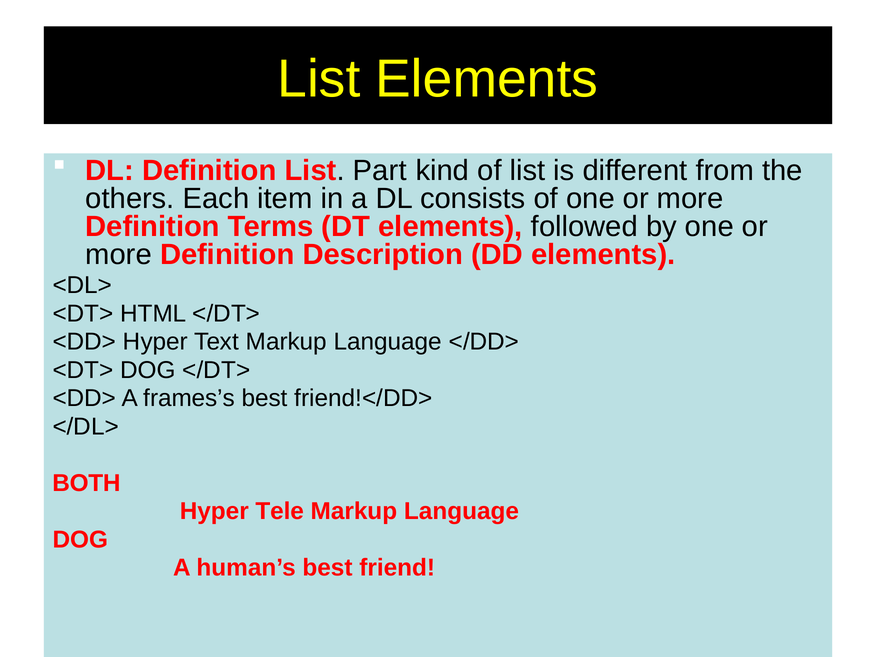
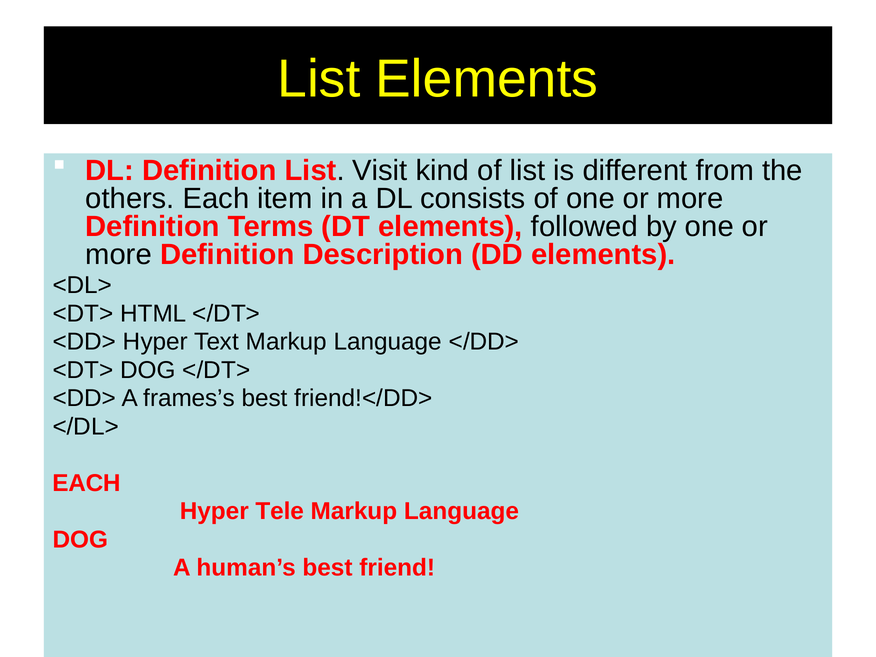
Part: Part -> Visit
BOTH at (86, 483): BOTH -> EACH
